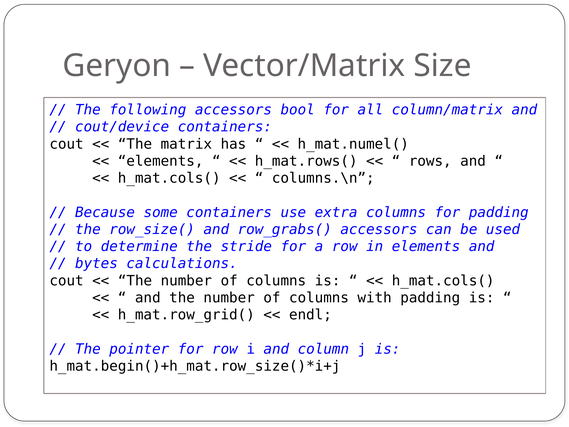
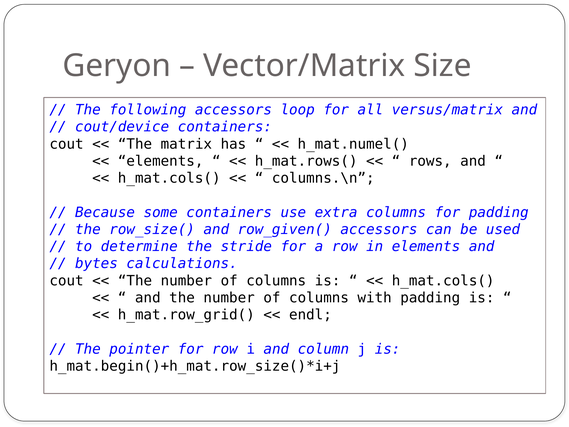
bool: bool -> loop
column/matrix: column/matrix -> versus/matrix
row_grabs(: row_grabs( -> row_given(
